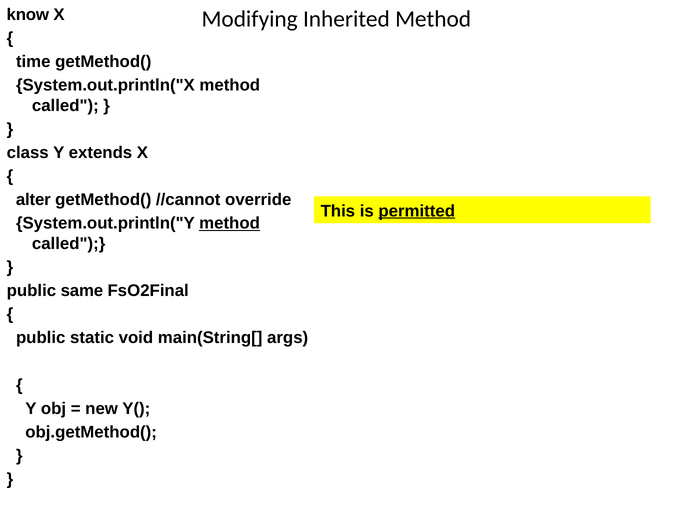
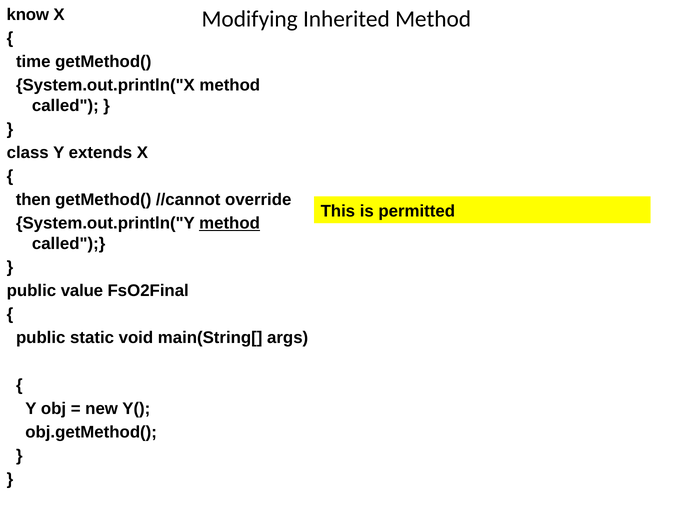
alter: alter -> then
permitted underline: present -> none
same: same -> value
